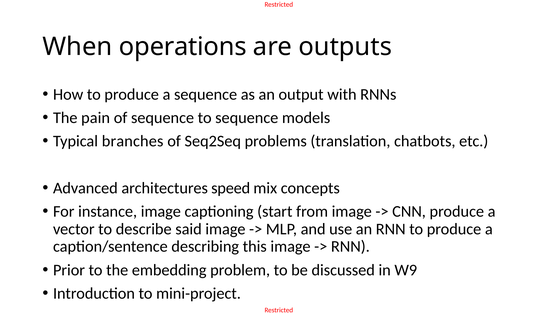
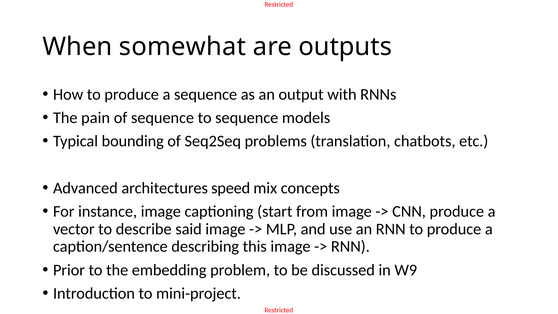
operations: operations -> somewhat
branches: branches -> bounding
